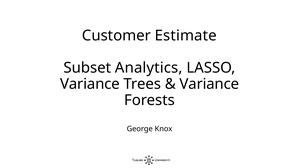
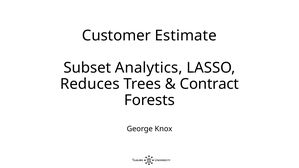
Variance at (90, 84): Variance -> Reduces
Variance at (209, 84): Variance -> Contract
